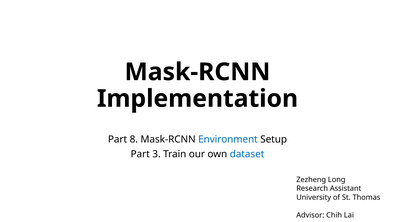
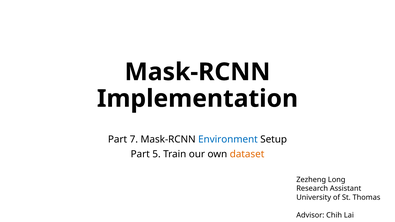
8: 8 -> 7
3: 3 -> 5
dataset colour: blue -> orange
